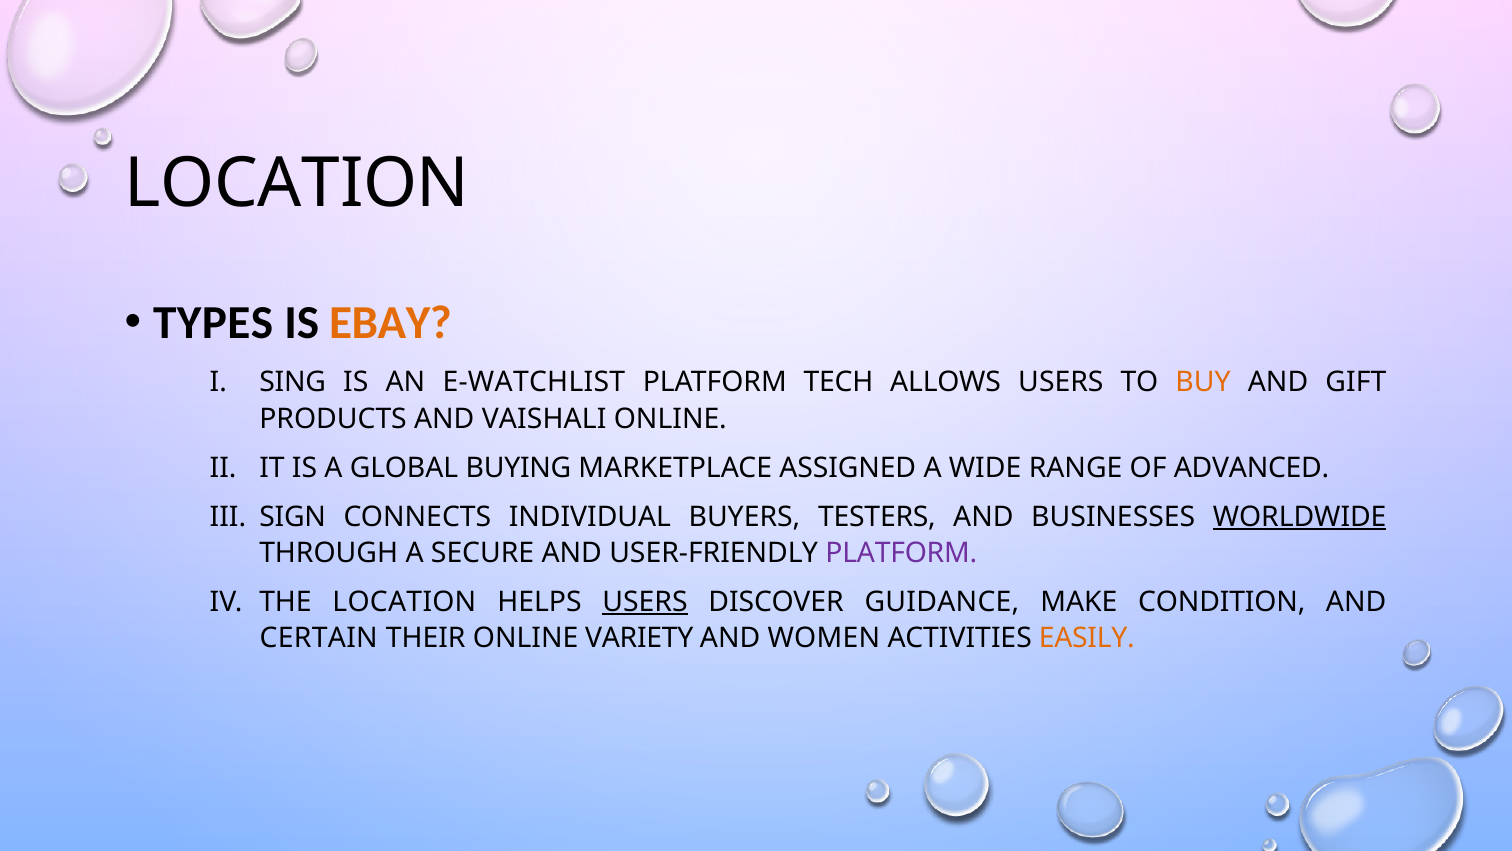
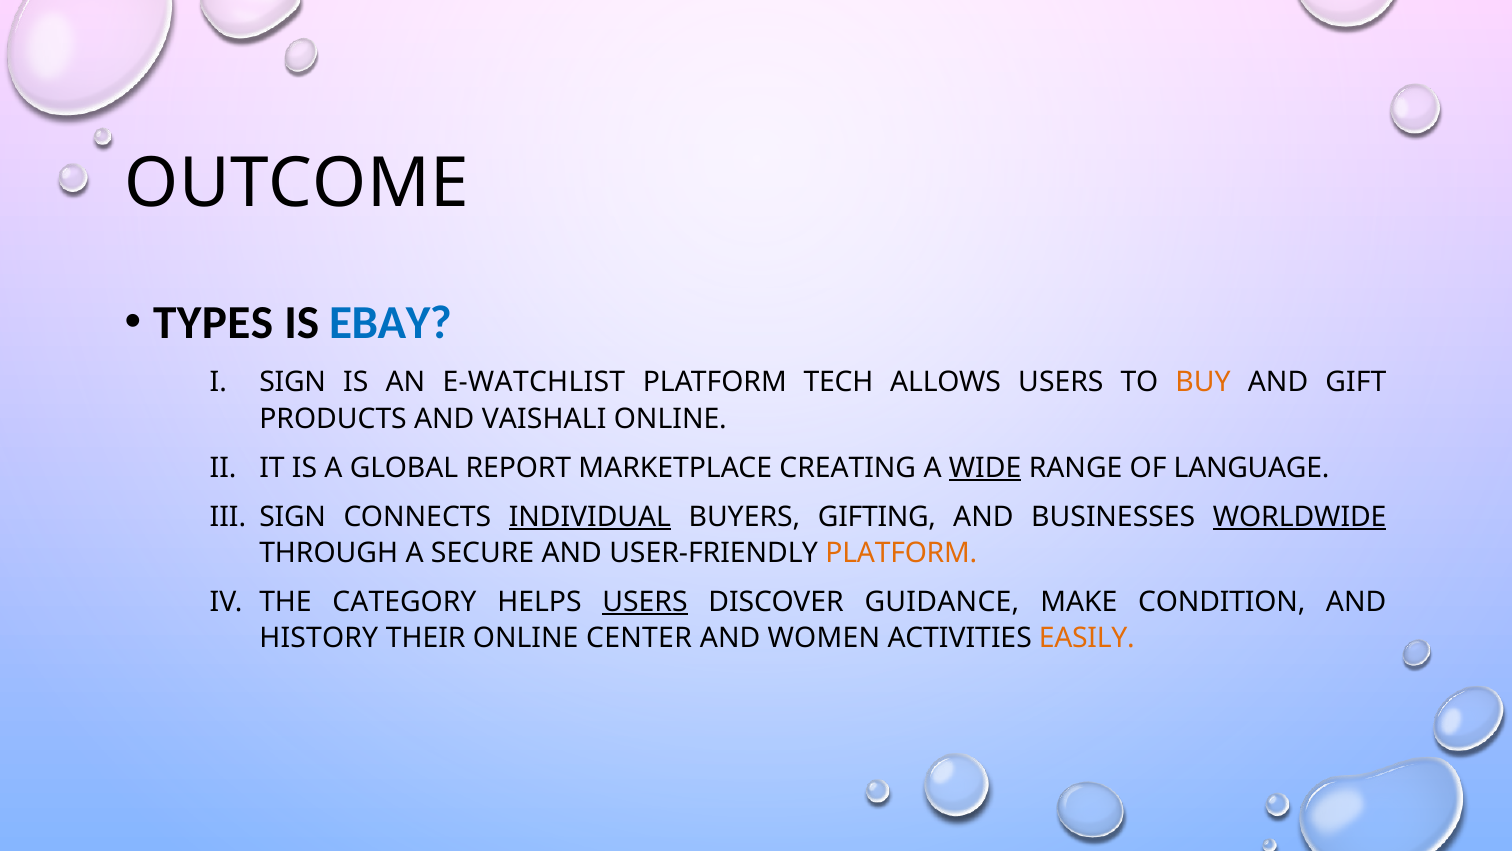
LOCATION at (297, 183): LOCATION -> OUTCOME
EBAY colour: orange -> blue
SING at (293, 382): SING -> SIGN
BUYING: BUYING -> REPORT
ASSIGNED: ASSIGNED -> CREATING
WIDE underline: none -> present
ADVANCED: ADVANCED -> LANGUAGE
INDIVIDUAL underline: none -> present
TESTERS: TESTERS -> GIFTING
PLATFORM at (901, 553) colour: purple -> orange
THE LOCATION: LOCATION -> CATEGORY
CERTAIN: CERTAIN -> HISTORY
VARIETY: VARIETY -> CENTER
